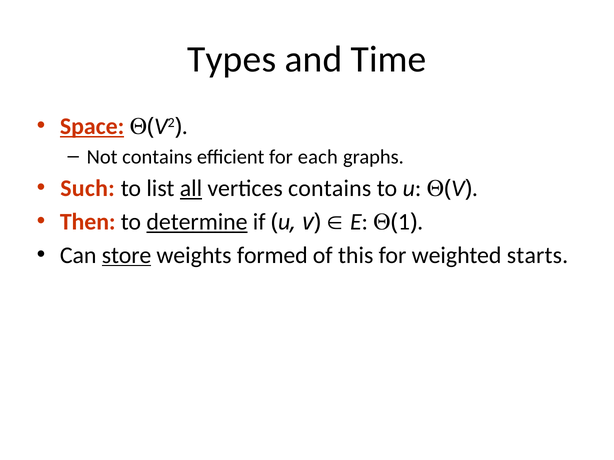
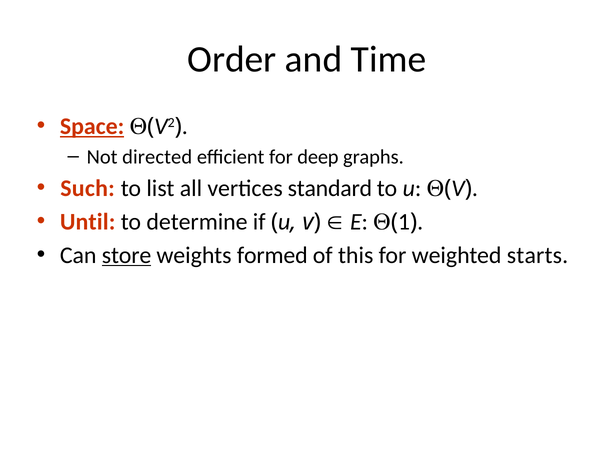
Types: Types -> Order
Not contains: contains -> directed
each: each -> deep
all underline: present -> none
vertices contains: contains -> standard
Then: Then -> Until
determine underline: present -> none
